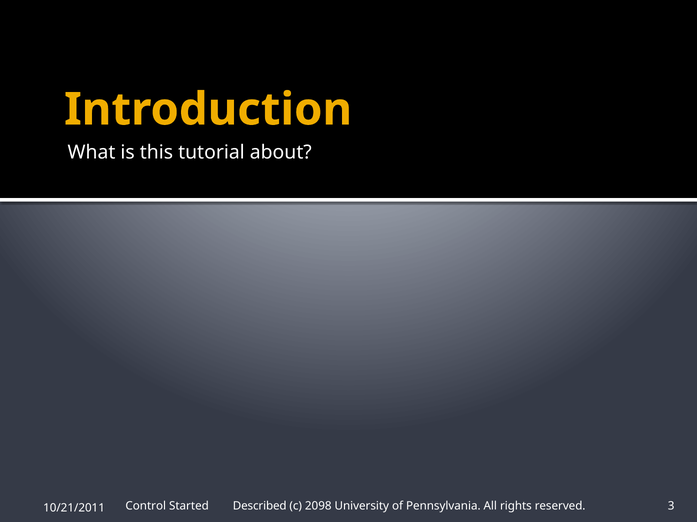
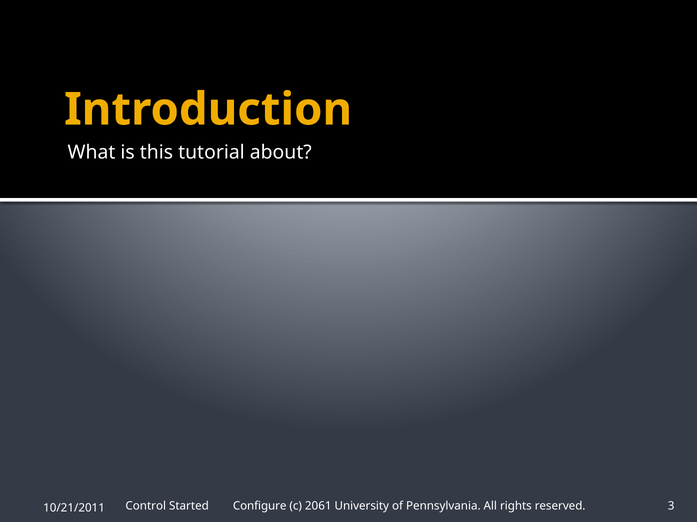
Described: Described -> Configure
2098: 2098 -> 2061
